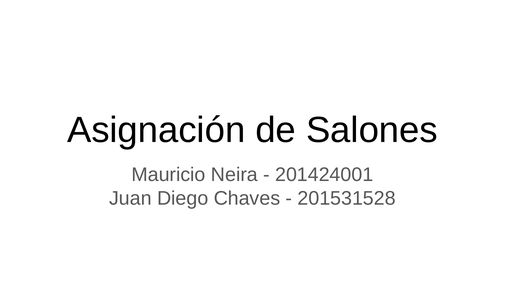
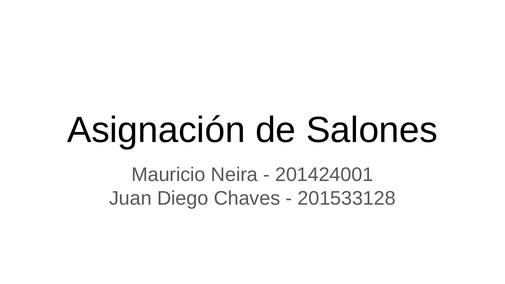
201531528: 201531528 -> 201533128
